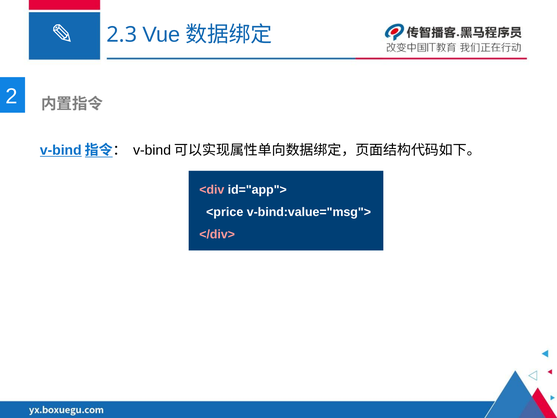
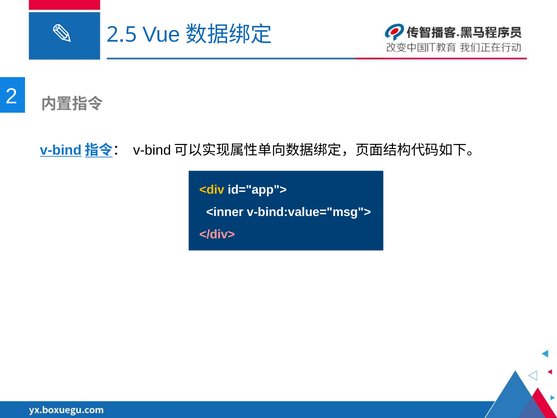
2.3: 2.3 -> 2.5
<div colour: pink -> yellow
<price: <price -> <inner
